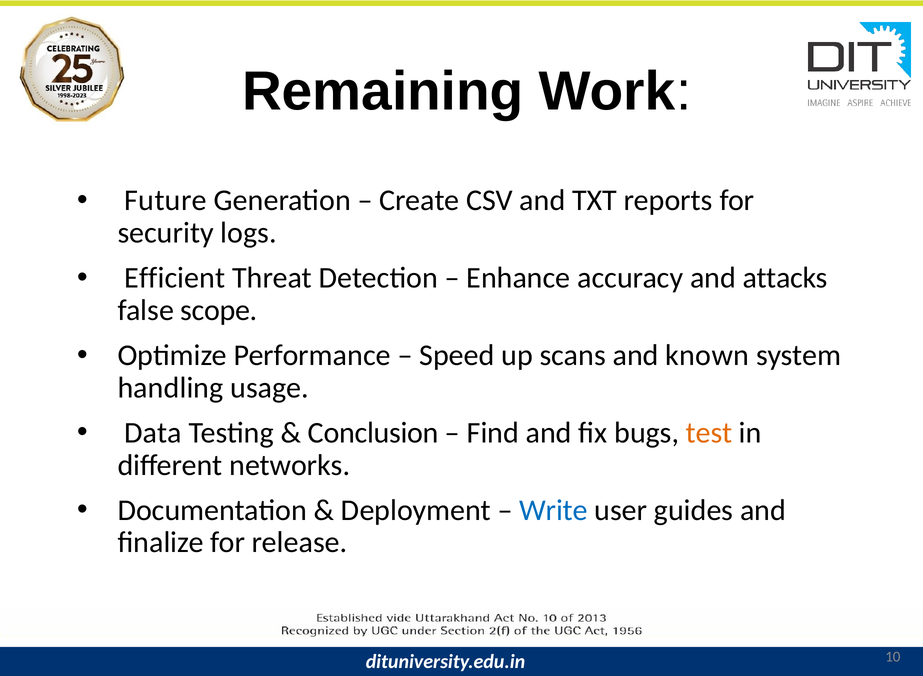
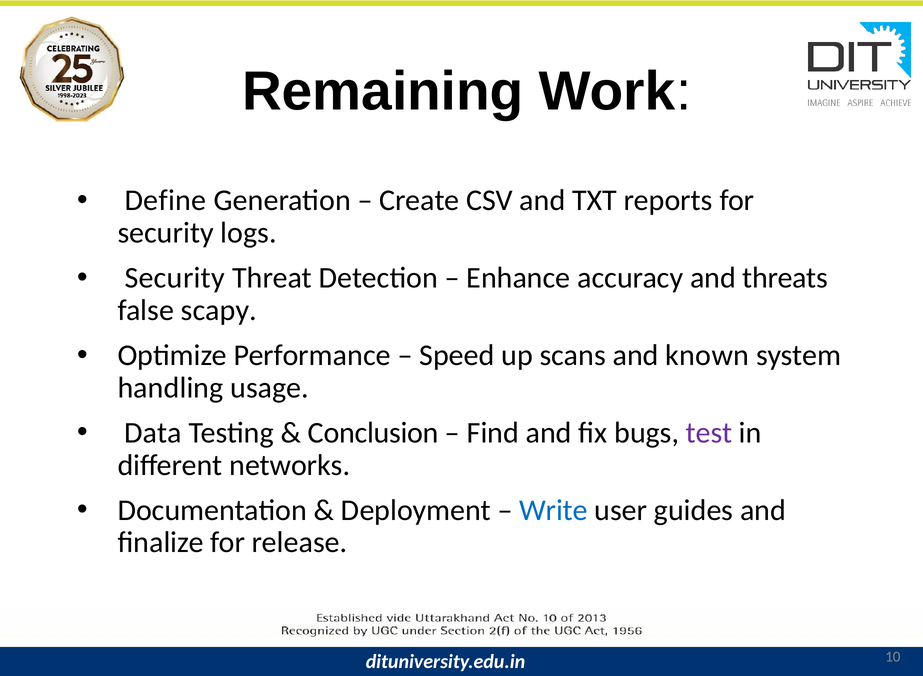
Future: Future -> Define
Efficient at (175, 278): Efficient -> Security
attacks: attacks -> threats
scope: scope -> scapy
test colour: orange -> purple
